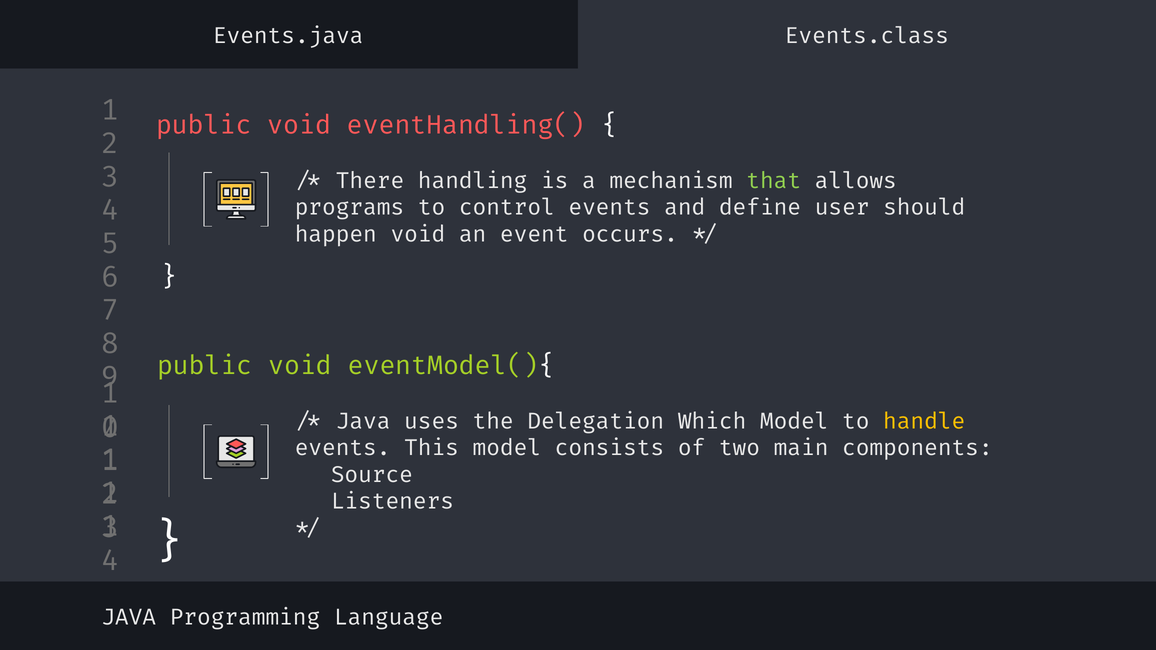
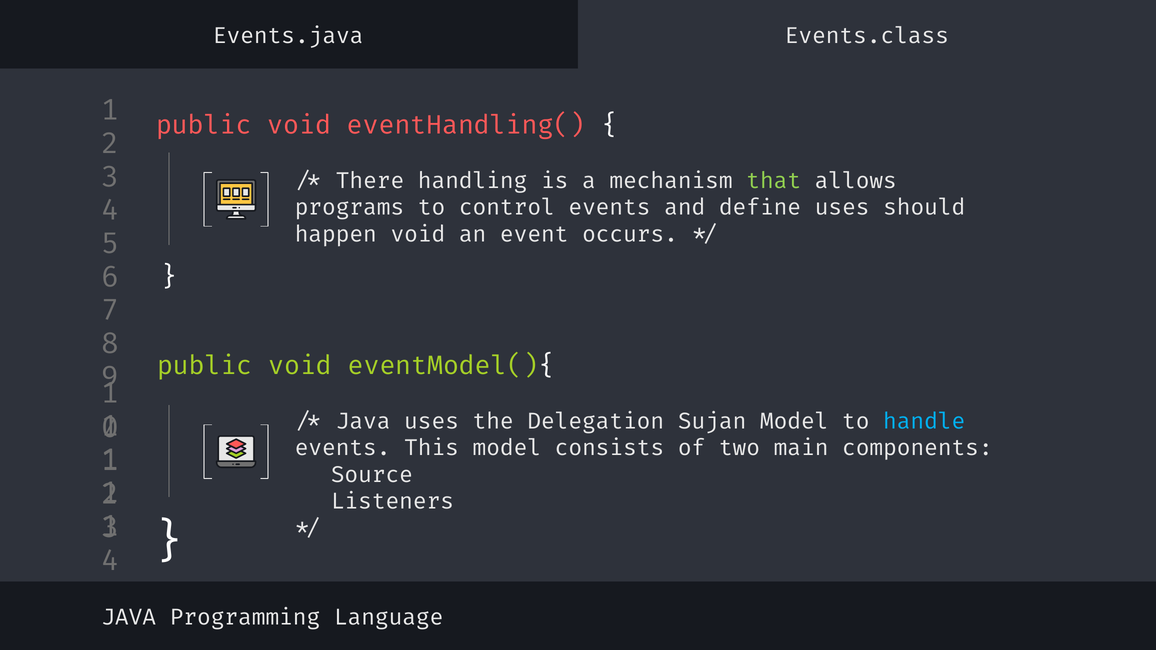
define user: user -> uses
Which: Which -> Sujan
handle colour: yellow -> light blue
